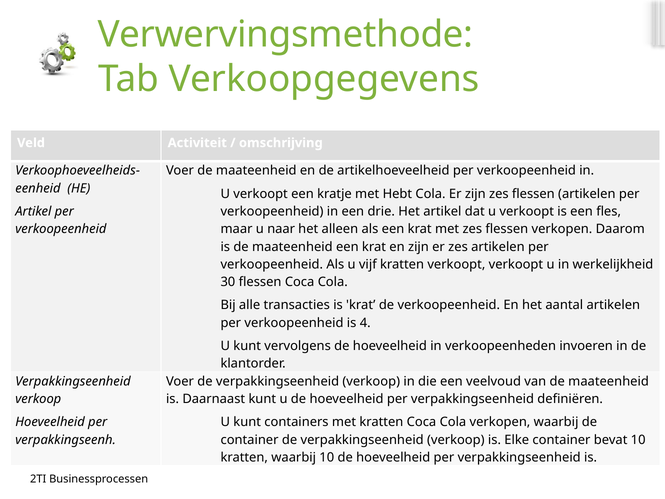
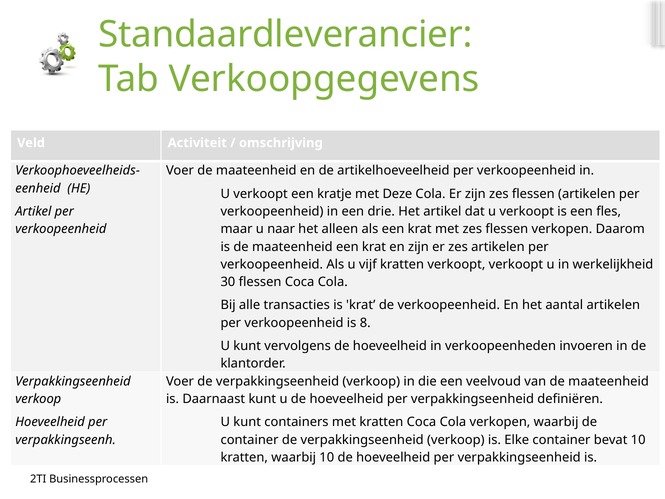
Verwervingsmethode: Verwervingsmethode -> Standaardleverancier
Hebt: Hebt -> Deze
4: 4 -> 8
